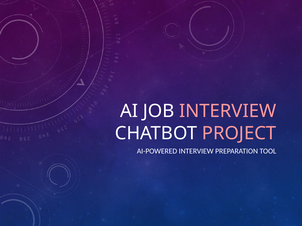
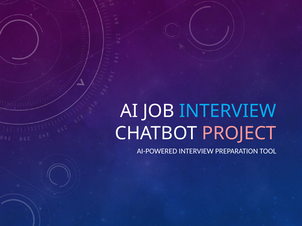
INTERVIEW at (228, 111) colour: pink -> light blue
